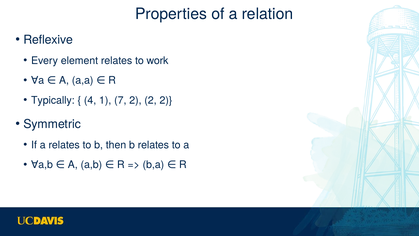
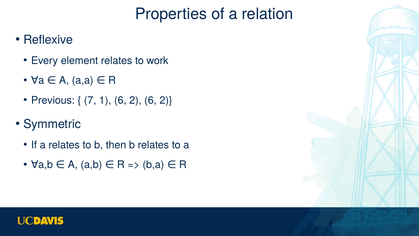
Typically: Typically -> Previous
4: 4 -> 7
1 7: 7 -> 6
2 at (151, 100): 2 -> 6
